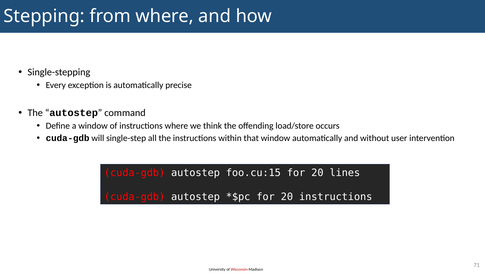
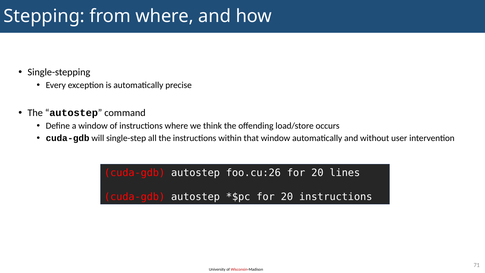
foo.cu:15: foo.cu:15 -> foo.cu:26
